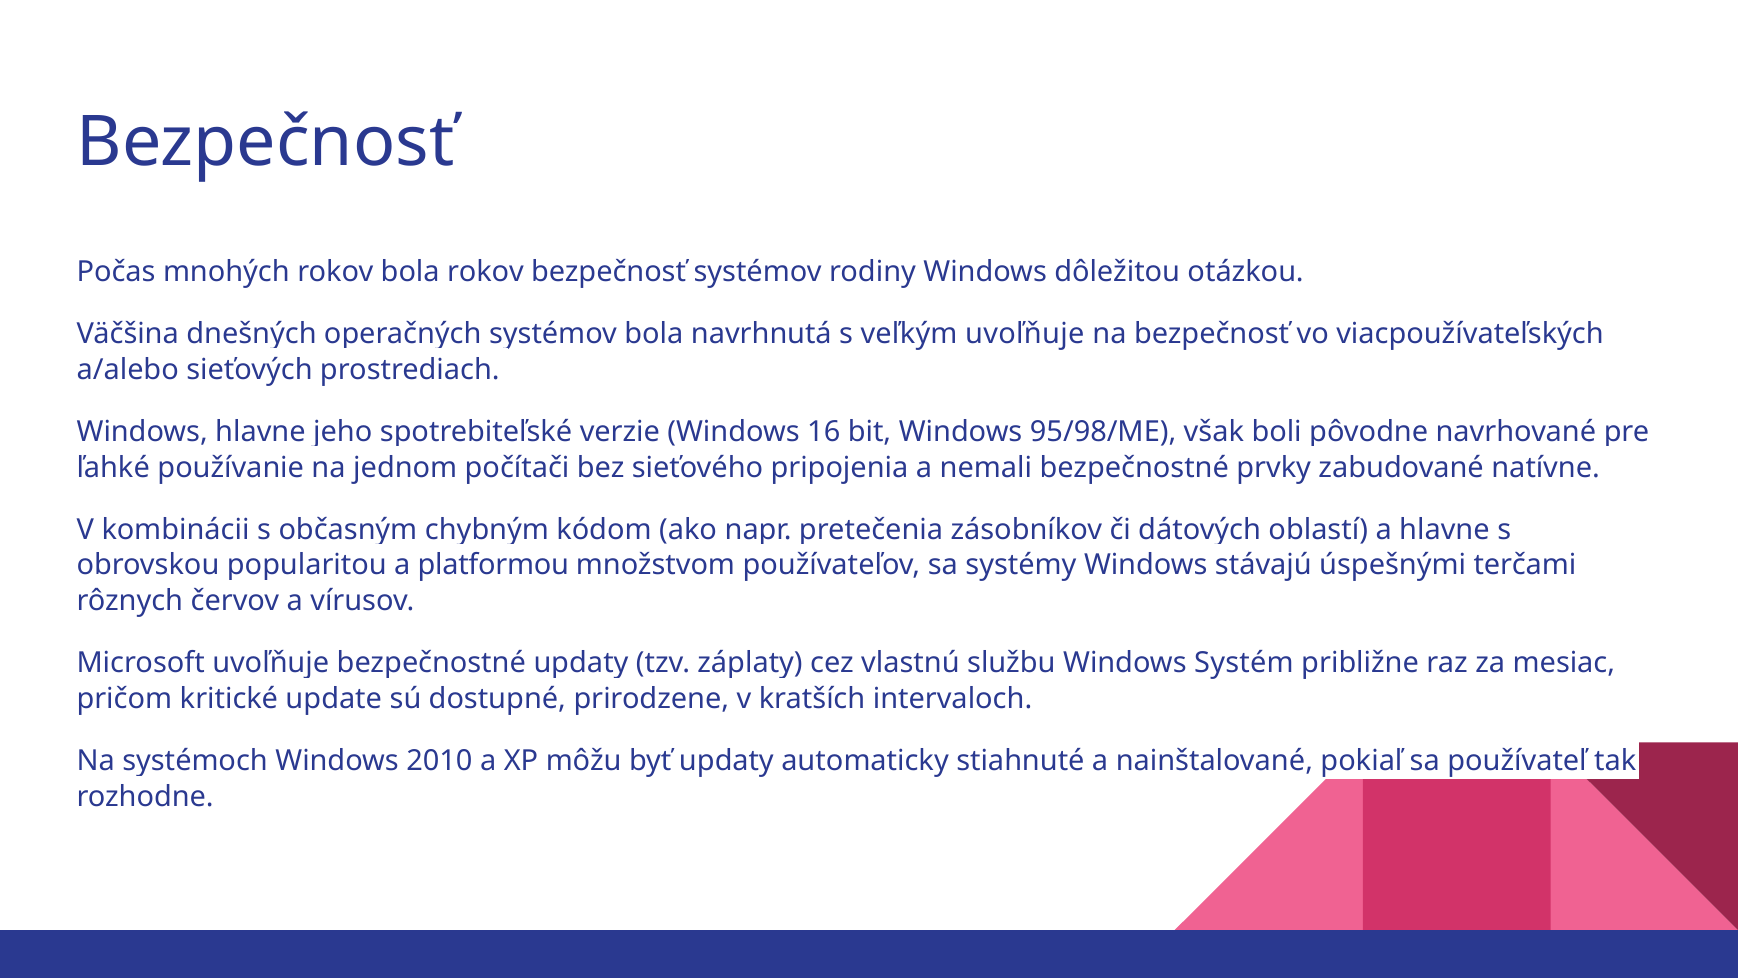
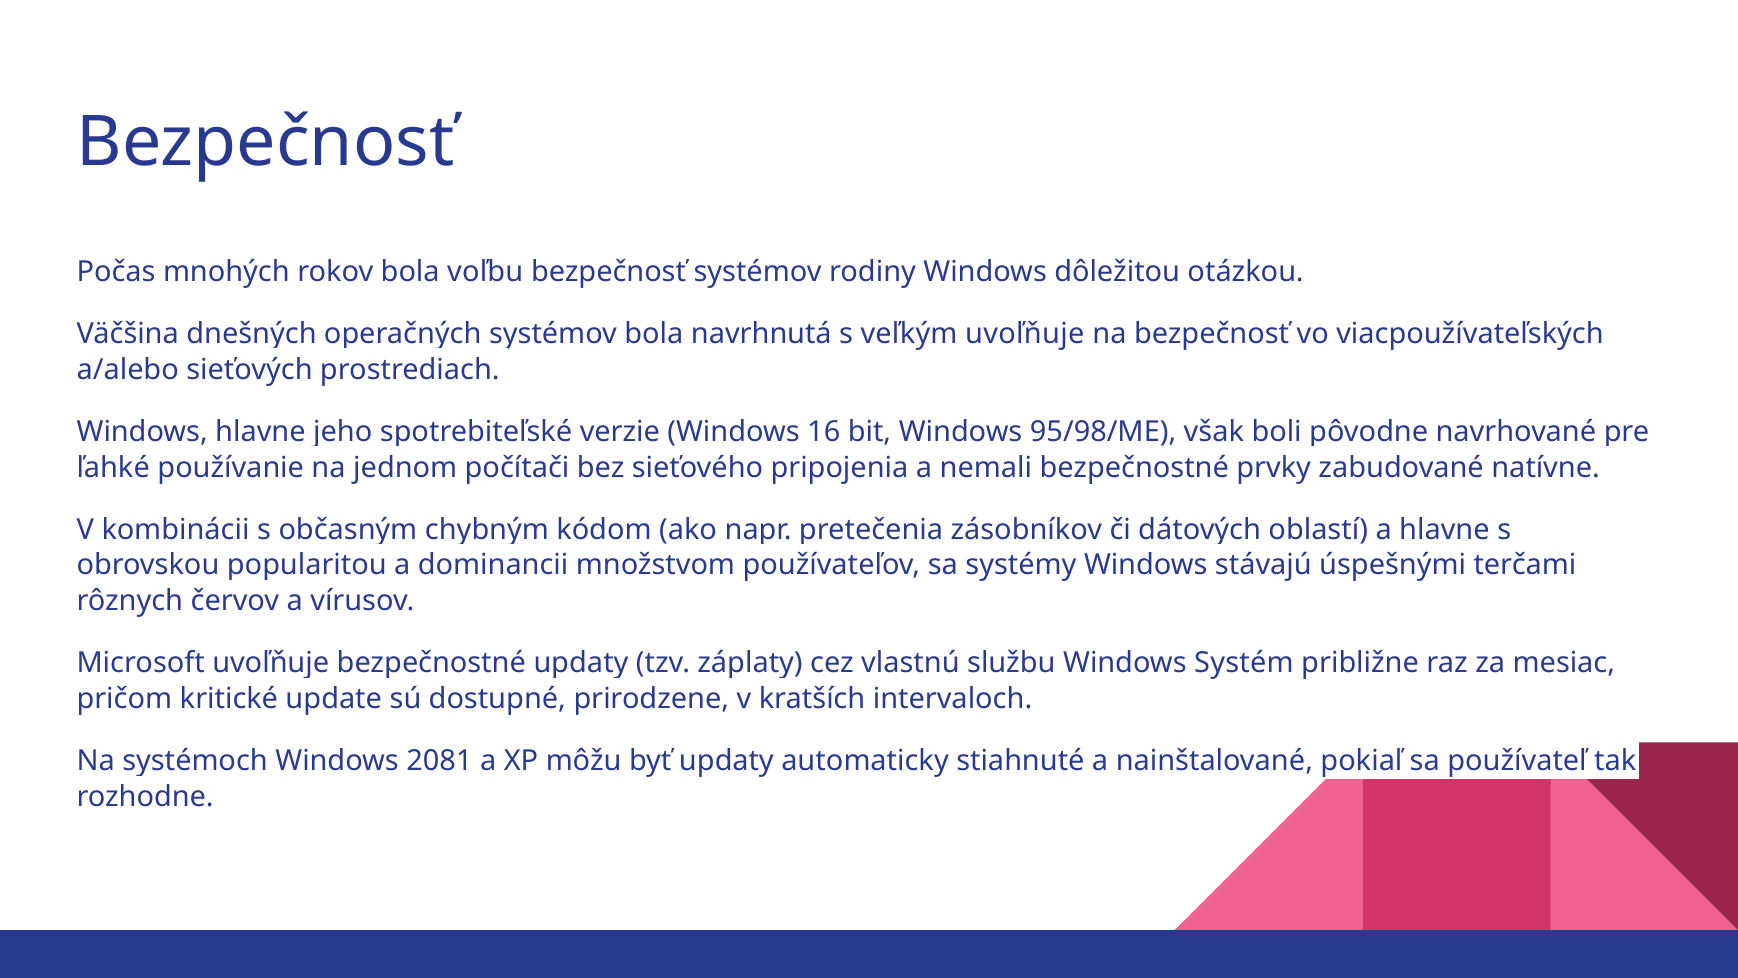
bola rokov: rokov -> voľbu
platformou: platformou -> dominancii
2010: 2010 -> 2081
